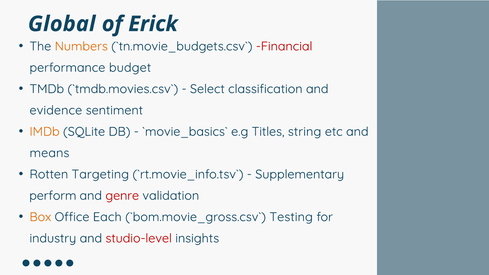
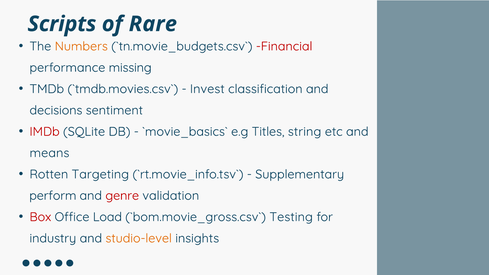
Global: Global -> Scripts
Erick: Erick -> Rare
budget: budget -> missing
Select: Select -> Invest
evidence: evidence -> decisions
IMDb colour: orange -> red
Box colour: orange -> red
Each: Each -> Load
studio-level colour: red -> orange
